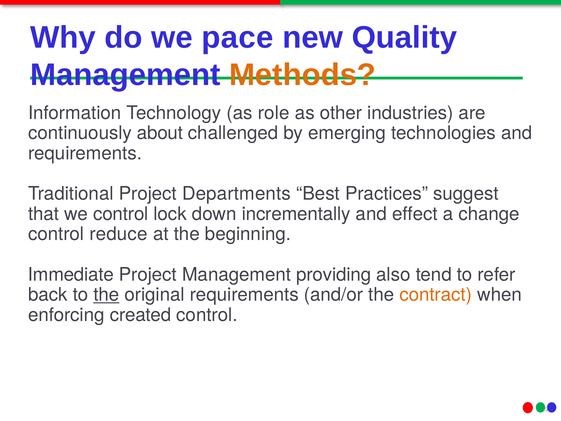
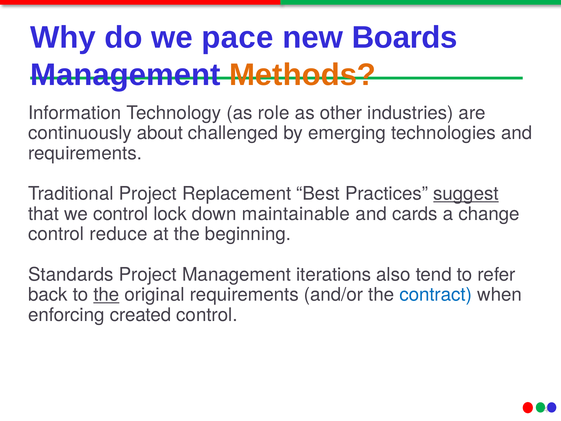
Quality: Quality -> Boards
Departments: Departments -> Replacement
suggest underline: none -> present
incrementally: incrementally -> maintainable
effect: effect -> cards
Immediate: Immediate -> Standards
providing: providing -> iterations
contract colour: orange -> blue
